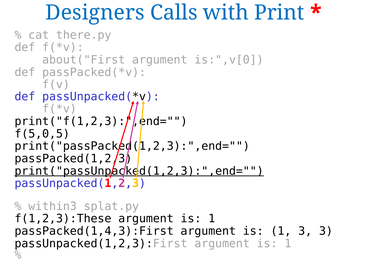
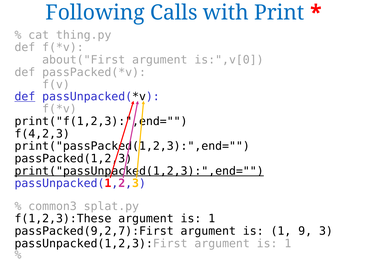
Designers: Designers -> Following
there.py: there.py -> thing.py
def at (25, 96) underline: none -> present
f(5,0,5: f(5,0,5 -> f(4,2,3
within3: within3 -> common3
passPacked(1,4,3):First: passPacked(1,4,3):First -> passPacked(9,2,7):First
1 3: 3 -> 9
